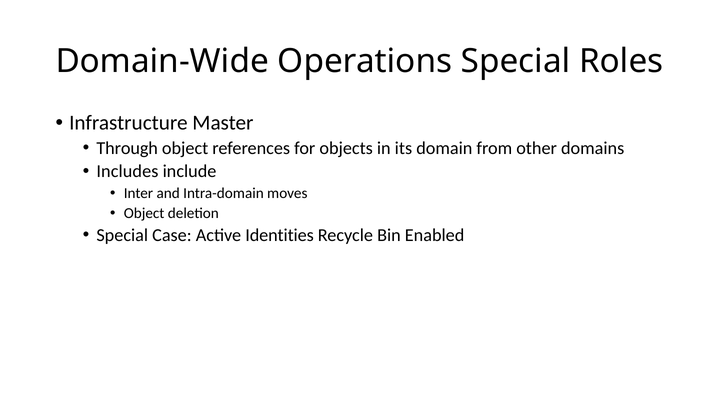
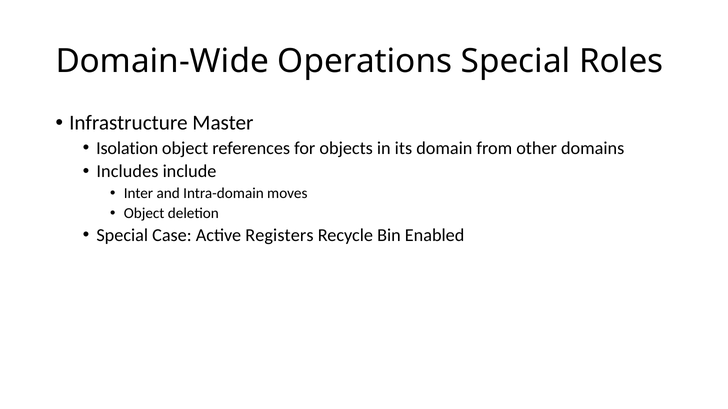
Through: Through -> Isolation
Identities: Identities -> Registers
